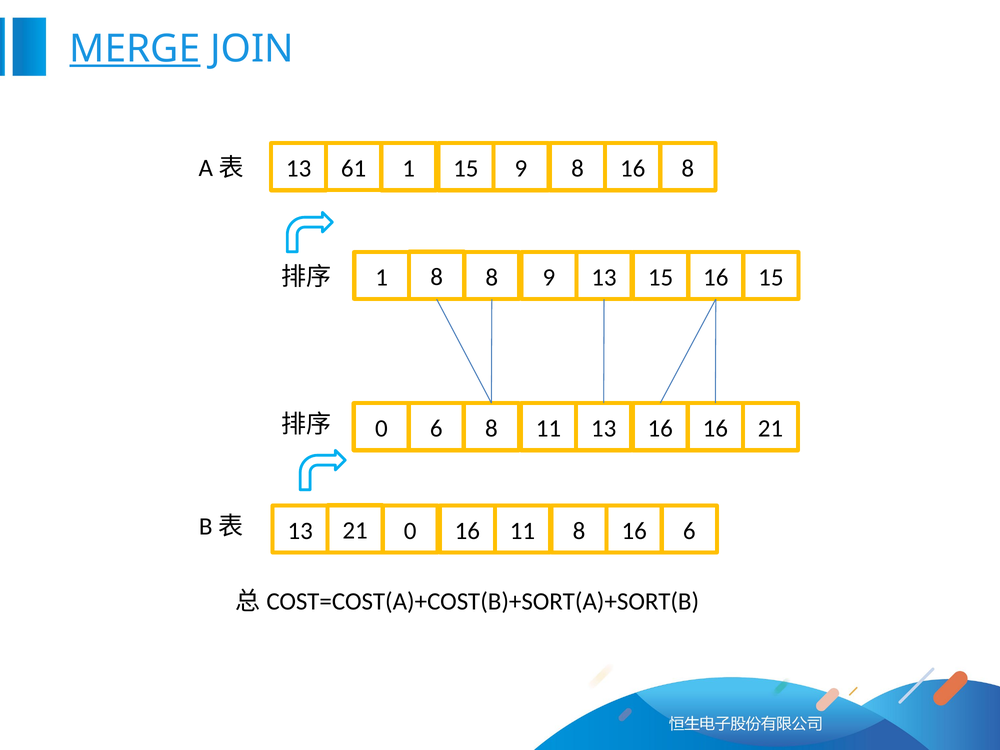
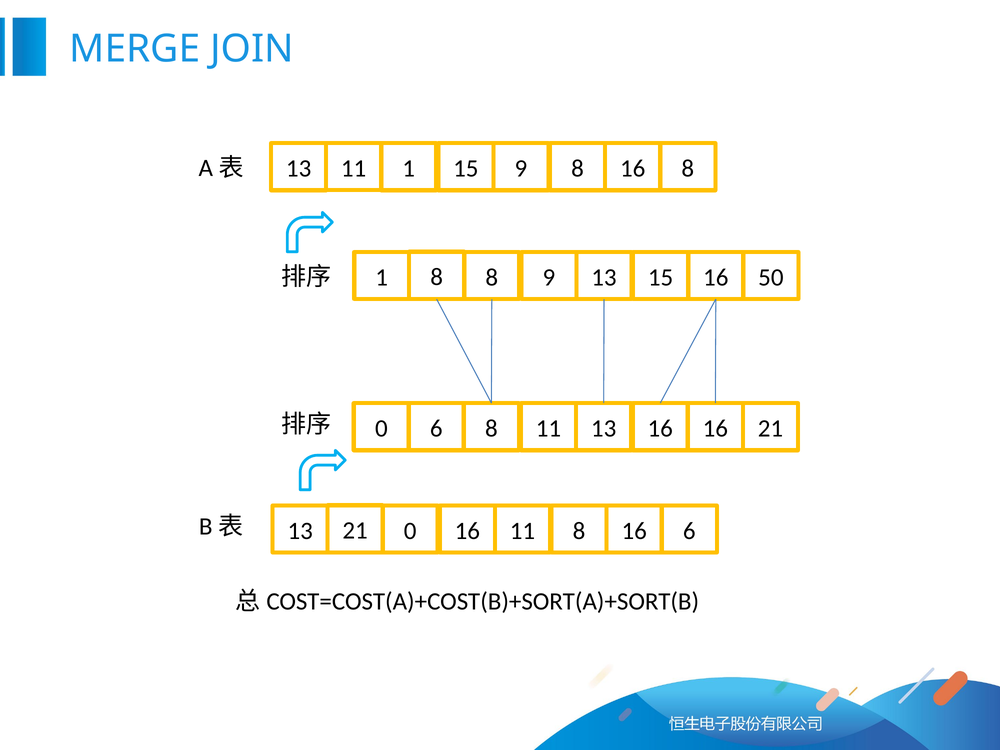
MERGE underline: present -> none
61 at (354, 168): 61 -> 11
8 15: 15 -> 50
